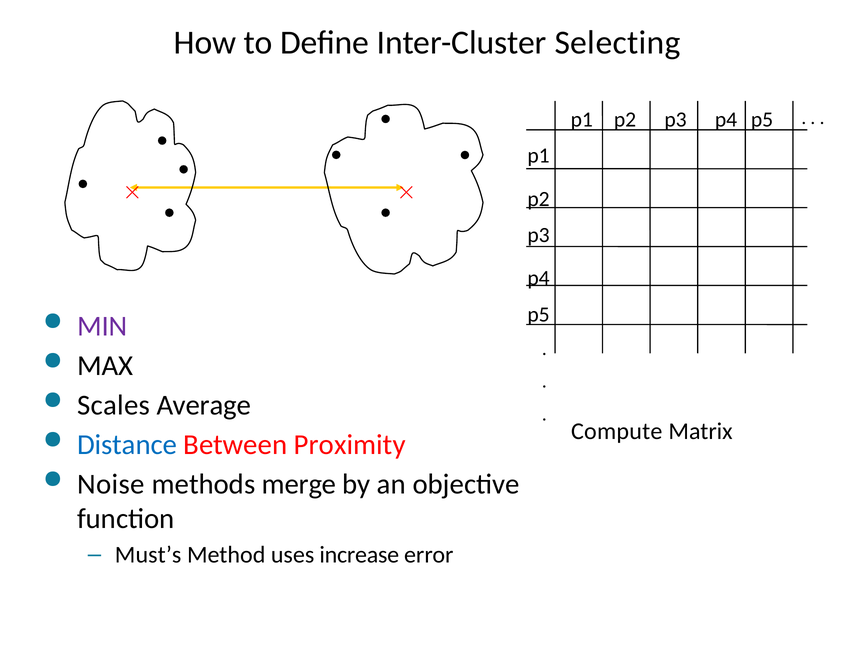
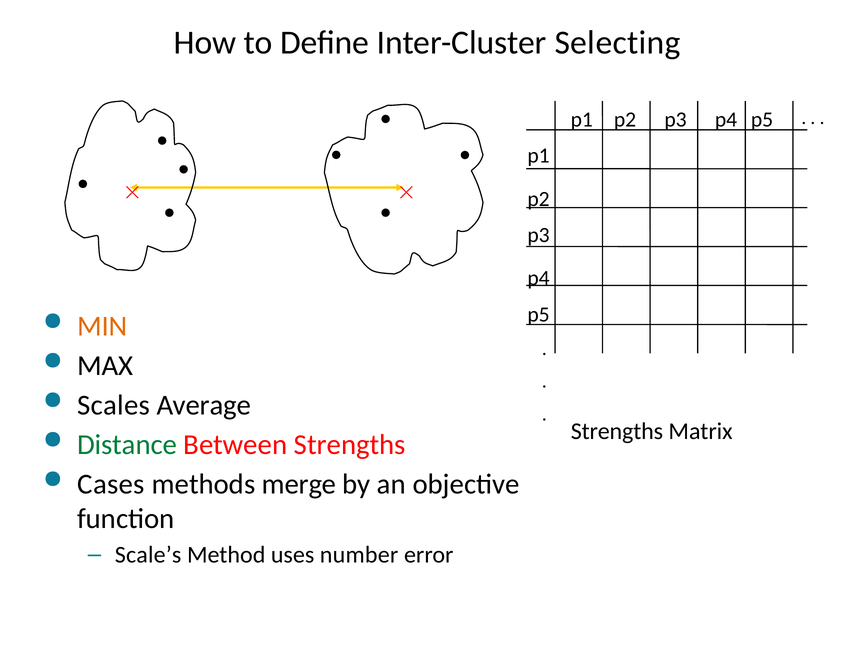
MIN colour: purple -> orange
Compute at (617, 431): Compute -> Strengths
Distance colour: blue -> green
Between Proximity: Proximity -> Strengths
Noise: Noise -> Cases
Must’s: Must’s -> Scale’s
increase: increase -> number
